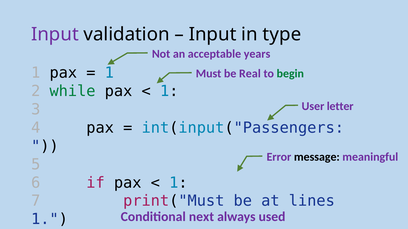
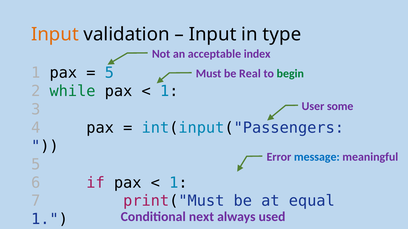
Input at (55, 34) colour: purple -> orange
years: years -> index
1 at (109, 73): 1 -> 5
letter: letter -> some
message colour: black -> blue
lines: lines -> equal
